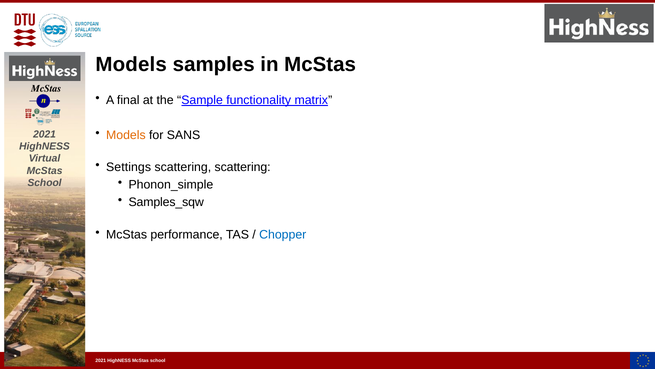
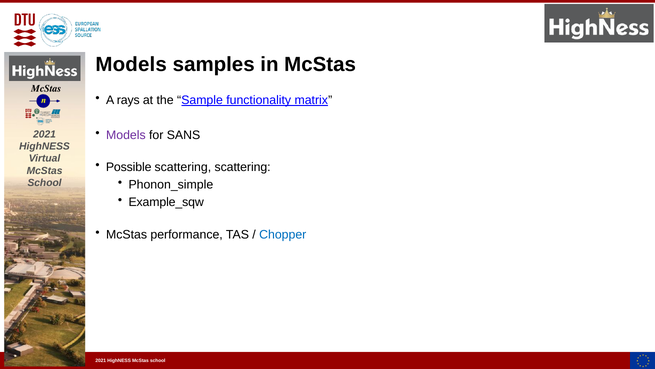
final: final -> rays
Models at (126, 135) colour: orange -> purple
Settings: Settings -> Possible
Samples_sqw: Samples_sqw -> Example_sqw
